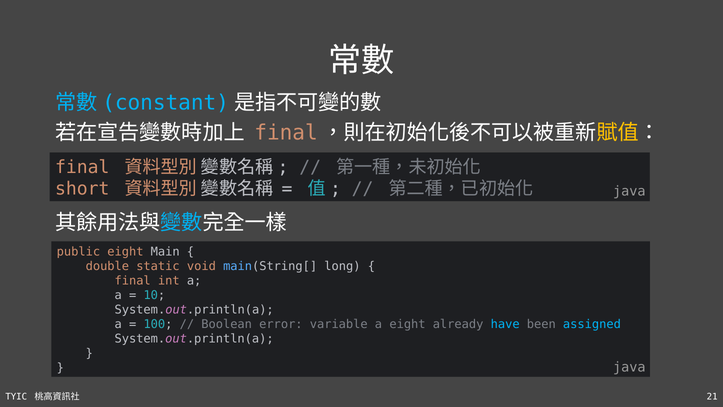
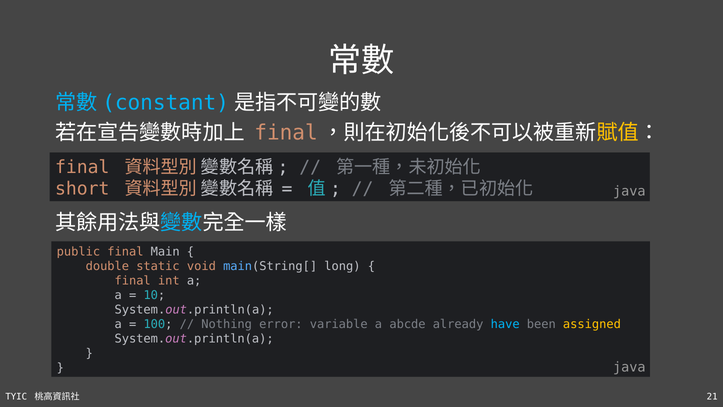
public eight: eight -> final
Boolean: Boolean -> Nothing
a eight: eight -> abcde
assigned colour: light blue -> yellow
